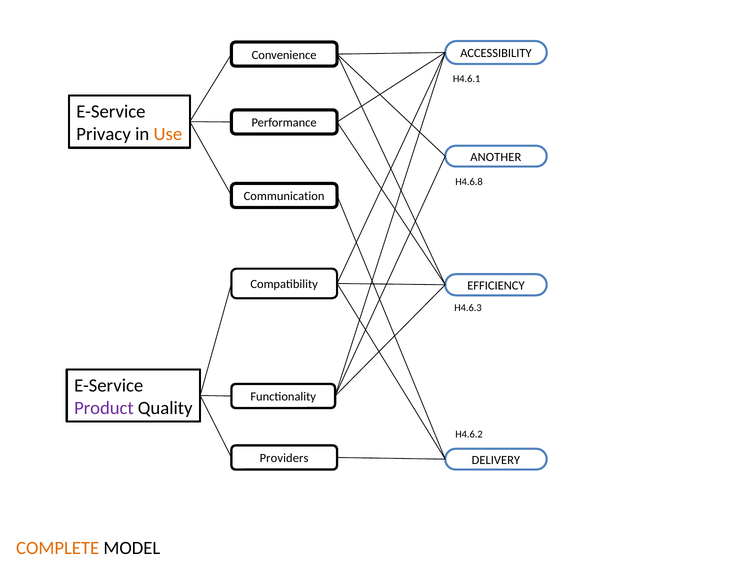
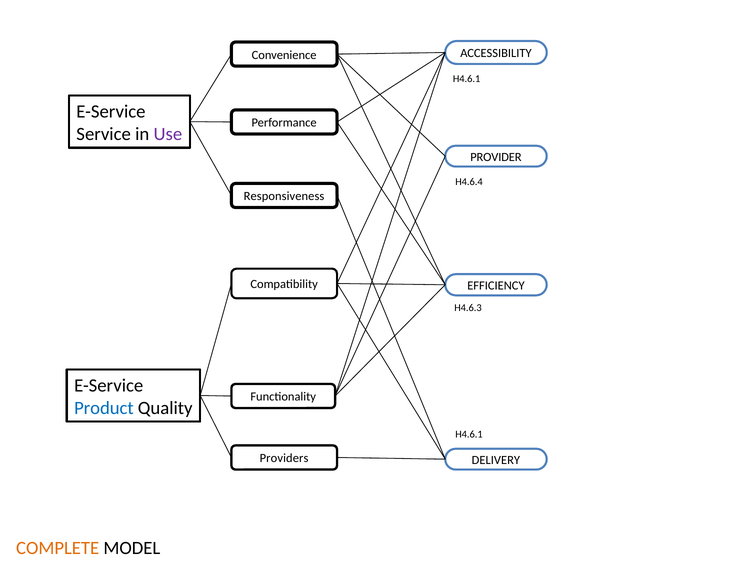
Privacy: Privacy -> Service
Use colour: orange -> purple
ANOTHER: ANOTHER -> PROVIDER
H4.6.8: H4.6.8 -> H4.6.4
Communication: Communication -> Responsiveness
Product colour: purple -> blue
H4.6.2 at (469, 434): H4.6.2 -> H4.6.1
